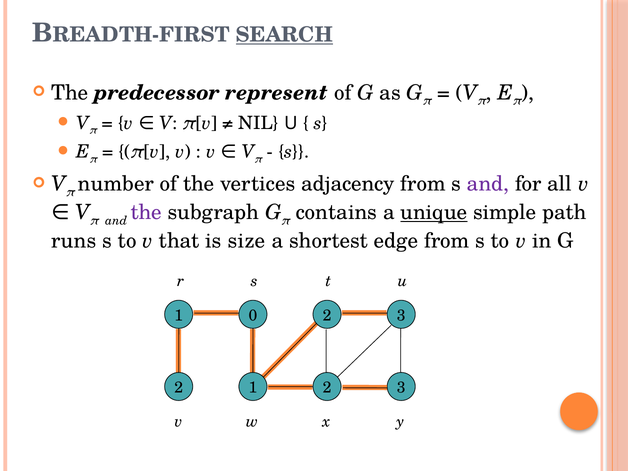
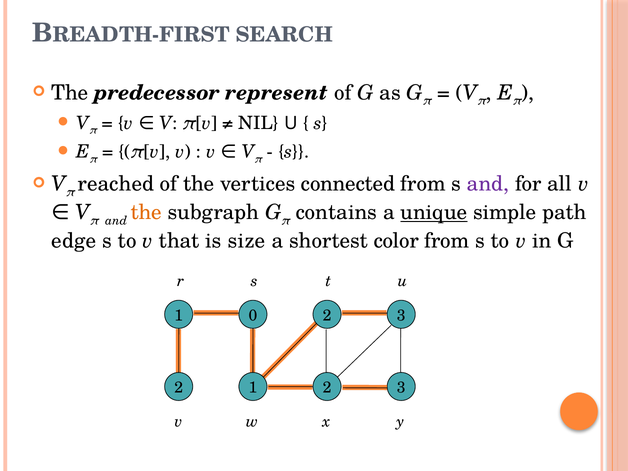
SEARCH underline: present -> none
number: number -> reached
adjacency: adjacency -> connected
the at (146, 212) colour: purple -> orange
runs: runs -> edge
edge: edge -> color
